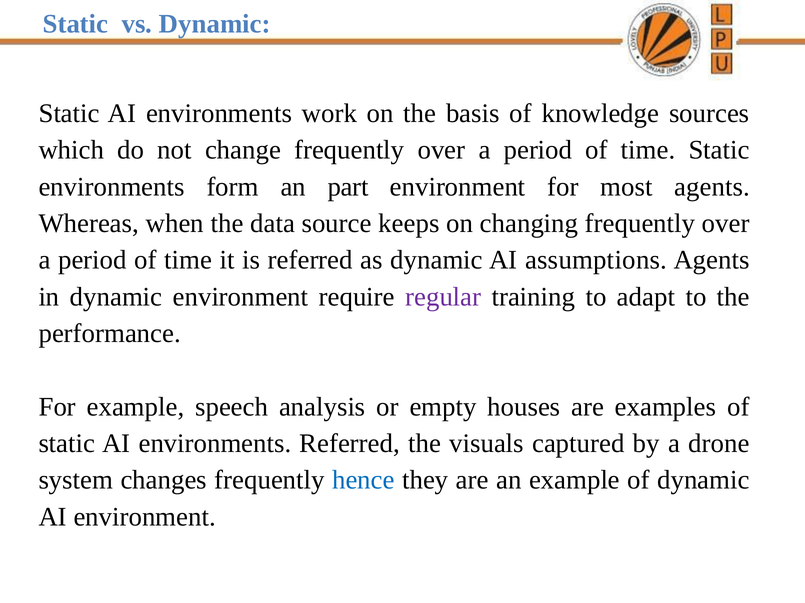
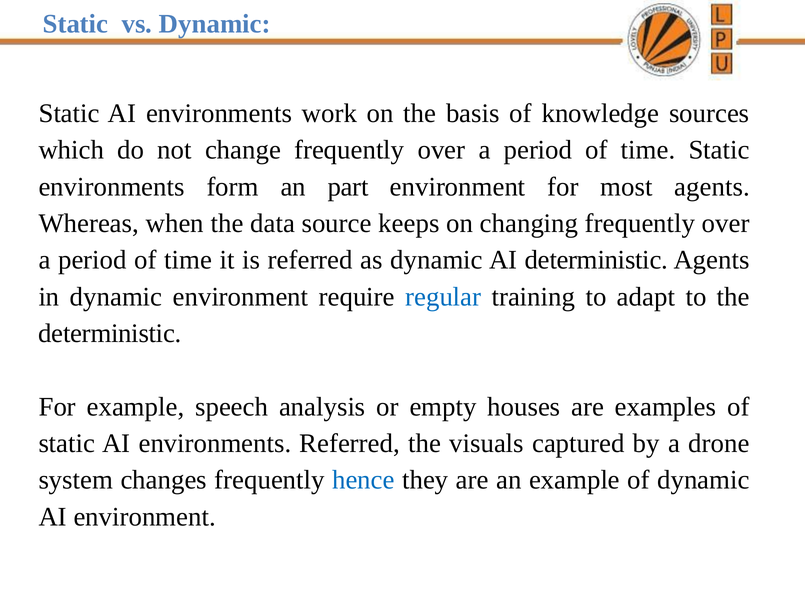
AI assumptions: assumptions -> deterministic
regular colour: purple -> blue
performance at (110, 334): performance -> deterministic
